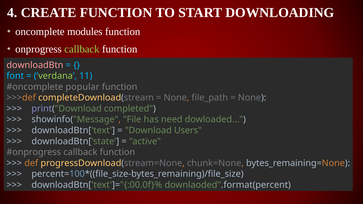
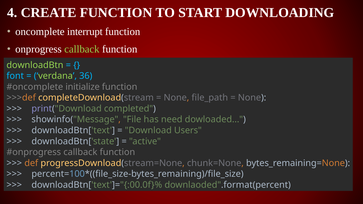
modules: modules -> interrupt
downloadBtn colour: pink -> light green
11: 11 -> 36
popular: popular -> initialize
